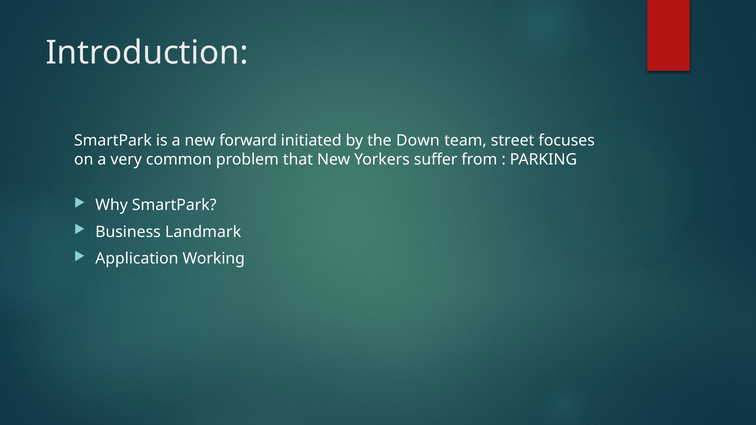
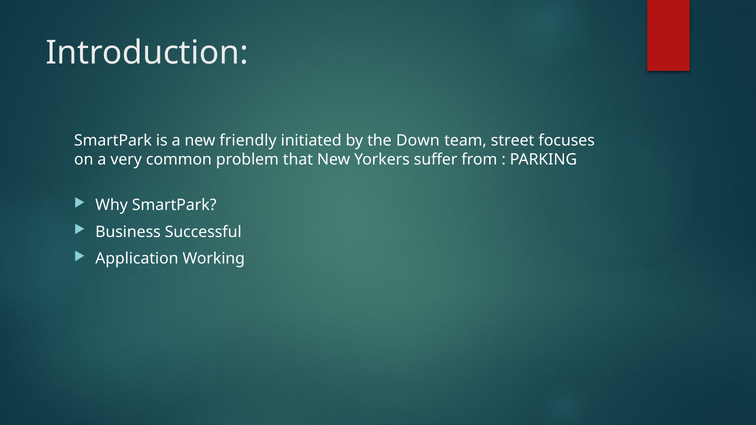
forward: forward -> friendly
Landmark: Landmark -> Successful
